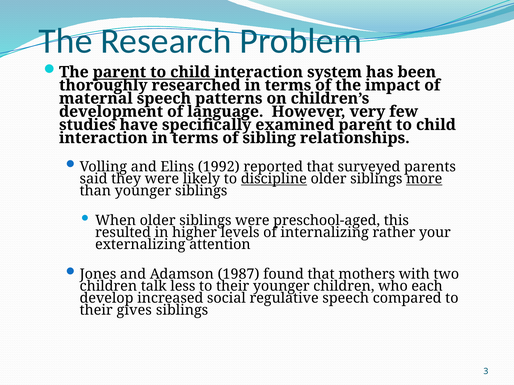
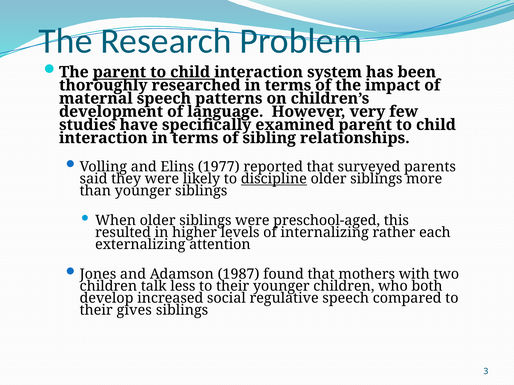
1992: 1992 -> 1977
more underline: present -> none
your: your -> each
each: each -> both
